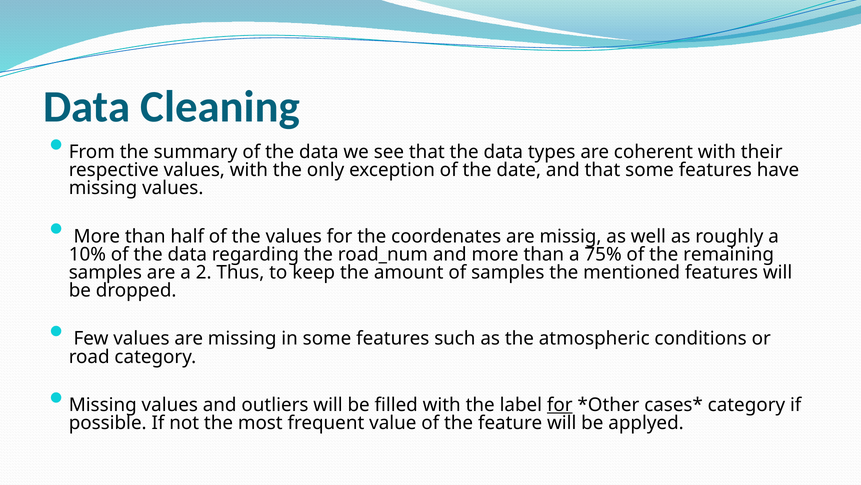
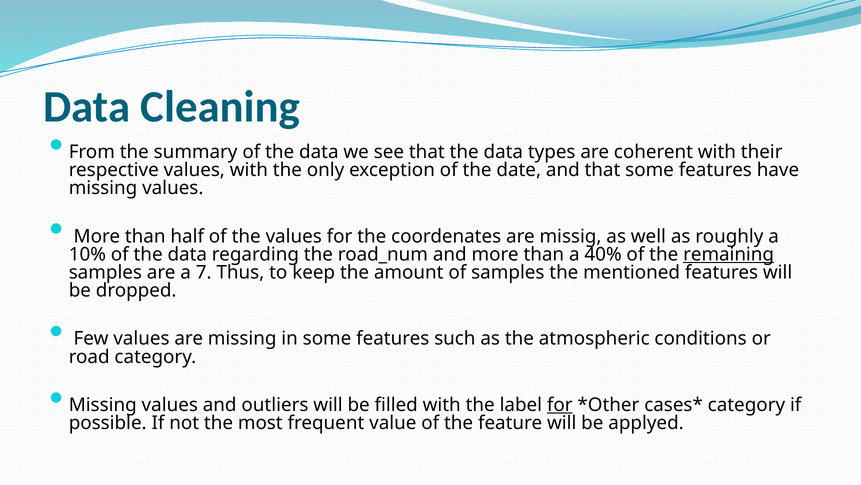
75%: 75% -> 40%
remaining underline: none -> present
2: 2 -> 7
